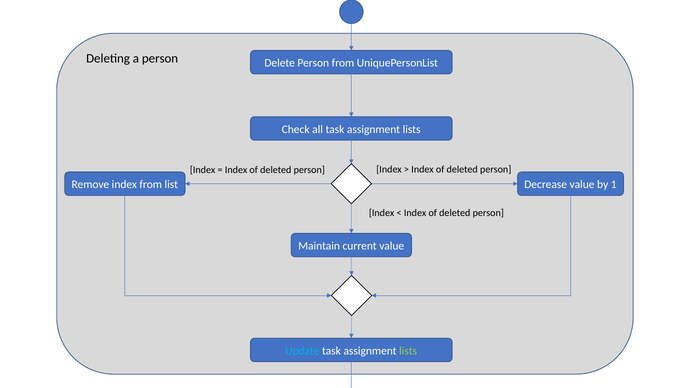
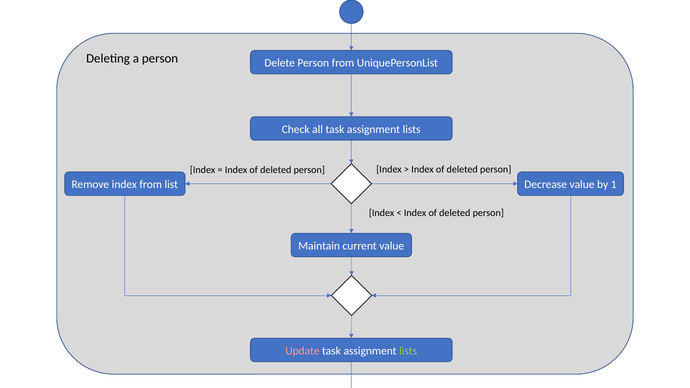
Update colour: light blue -> pink
